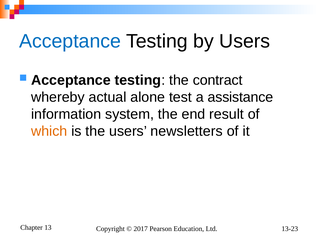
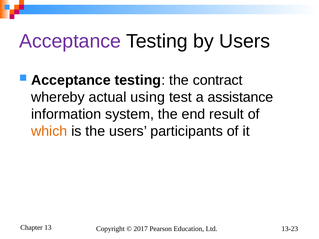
Acceptance at (70, 41) colour: blue -> purple
alone: alone -> using
newsletters: newsletters -> participants
